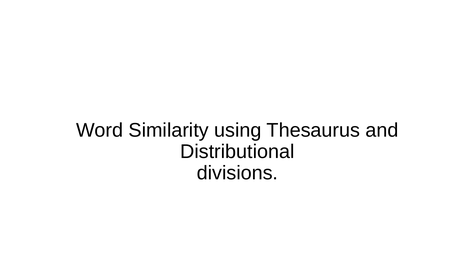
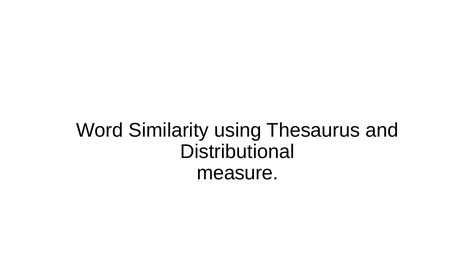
divisions: divisions -> measure
